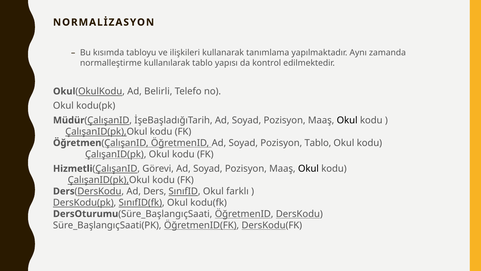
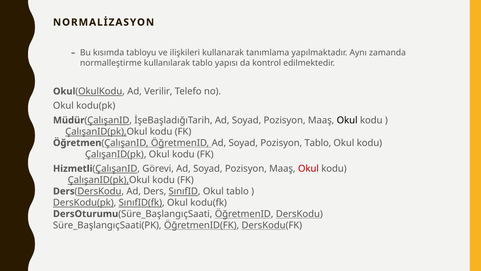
Belirli: Belirli -> Verilir
Okul at (308, 168) colour: black -> red
Okul farklı: farklı -> tablo
